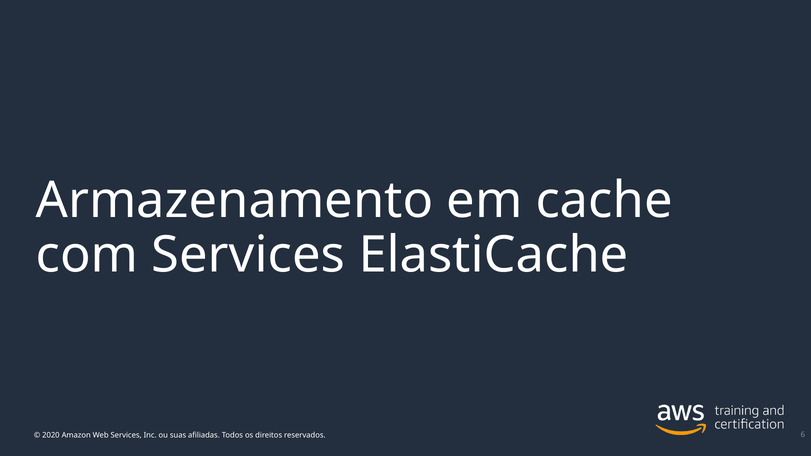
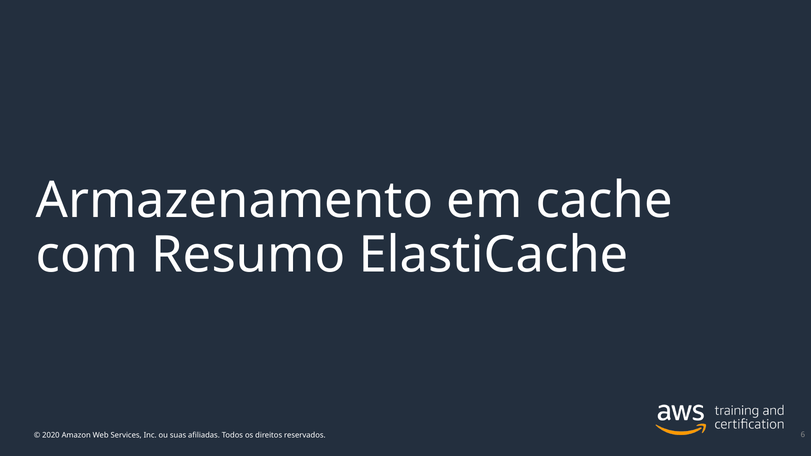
com Services: Services -> Resumo
